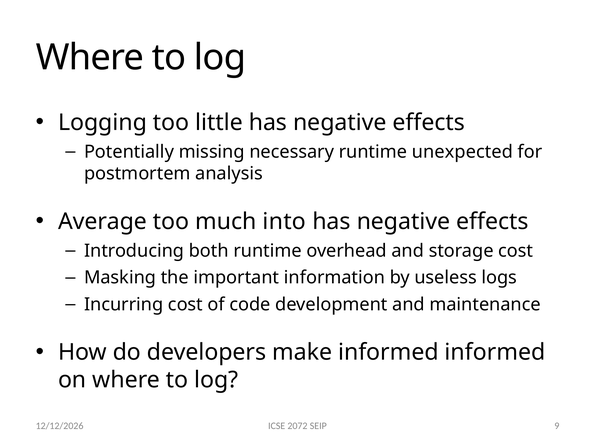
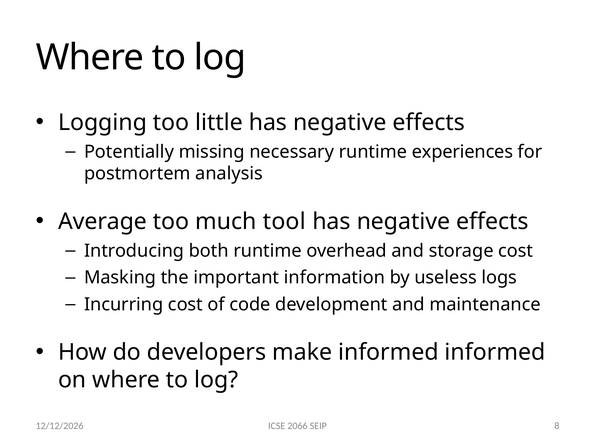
unexpected: unexpected -> experiences
into: into -> tool
2072: 2072 -> 2066
9: 9 -> 8
